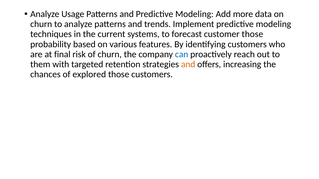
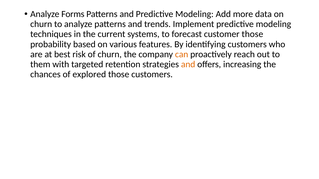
Usage: Usage -> Forms
final: final -> best
can colour: blue -> orange
